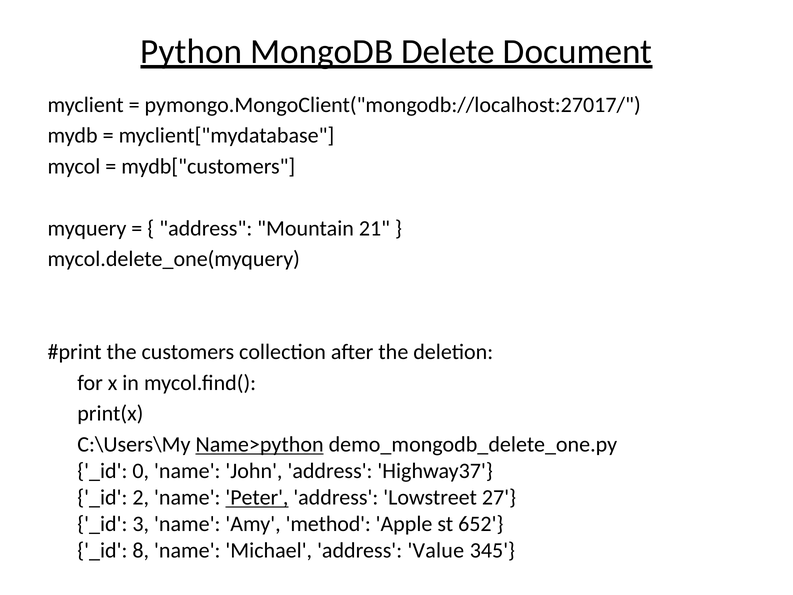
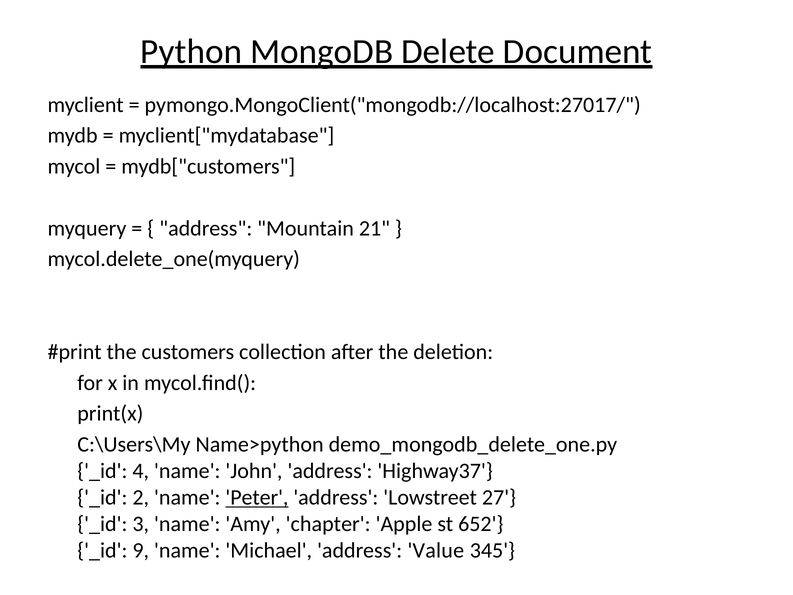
Name>python underline: present -> none
0: 0 -> 4
method: method -> chapter
8: 8 -> 9
